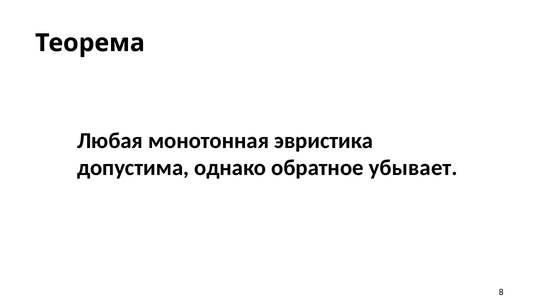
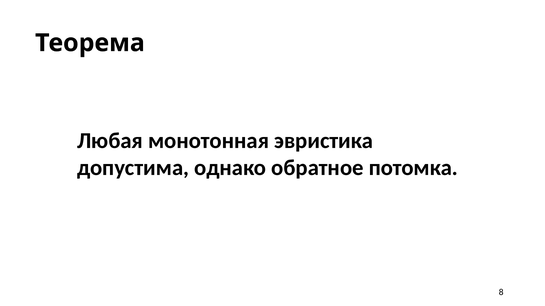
убывает: убывает -> потомка
